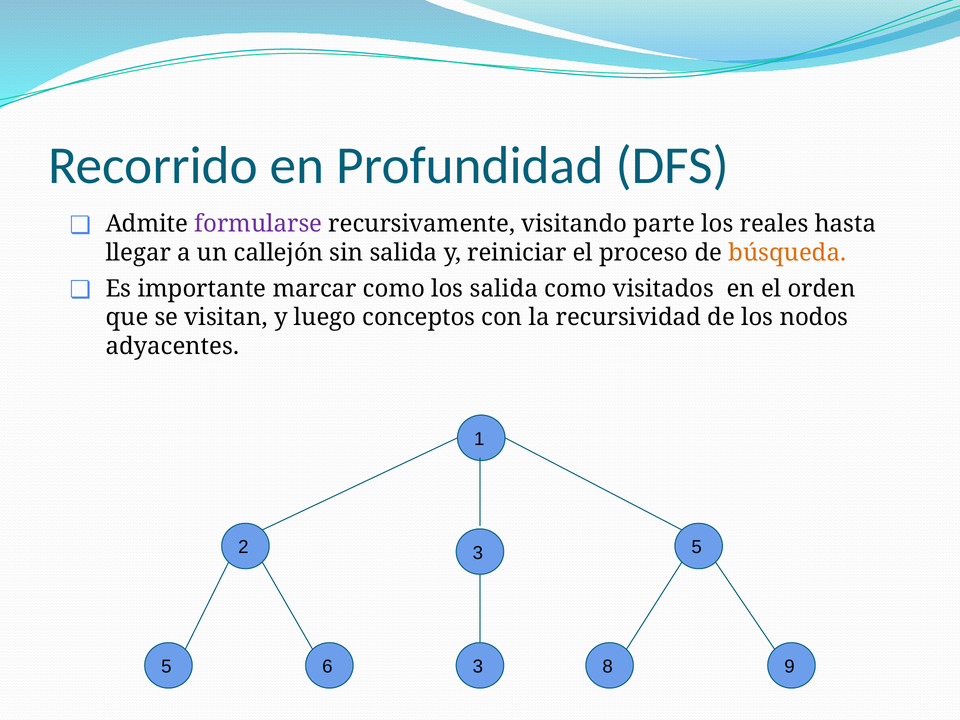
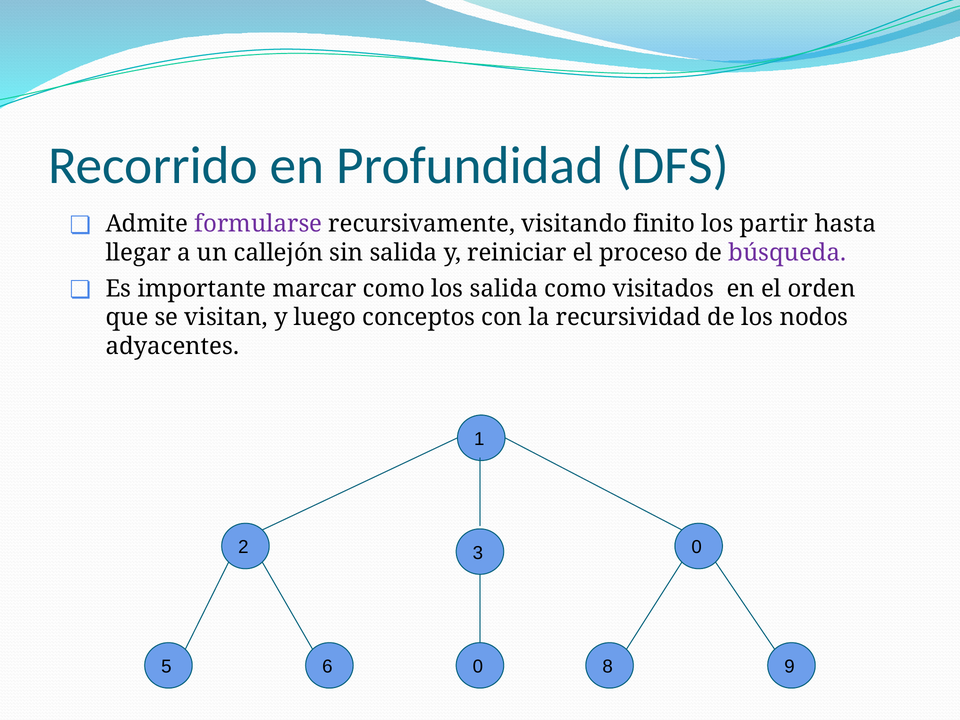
parte: parte -> finito
reales: reales -> partir
búsqueda colour: orange -> purple
2 5: 5 -> 0
5 3: 3 -> 0
